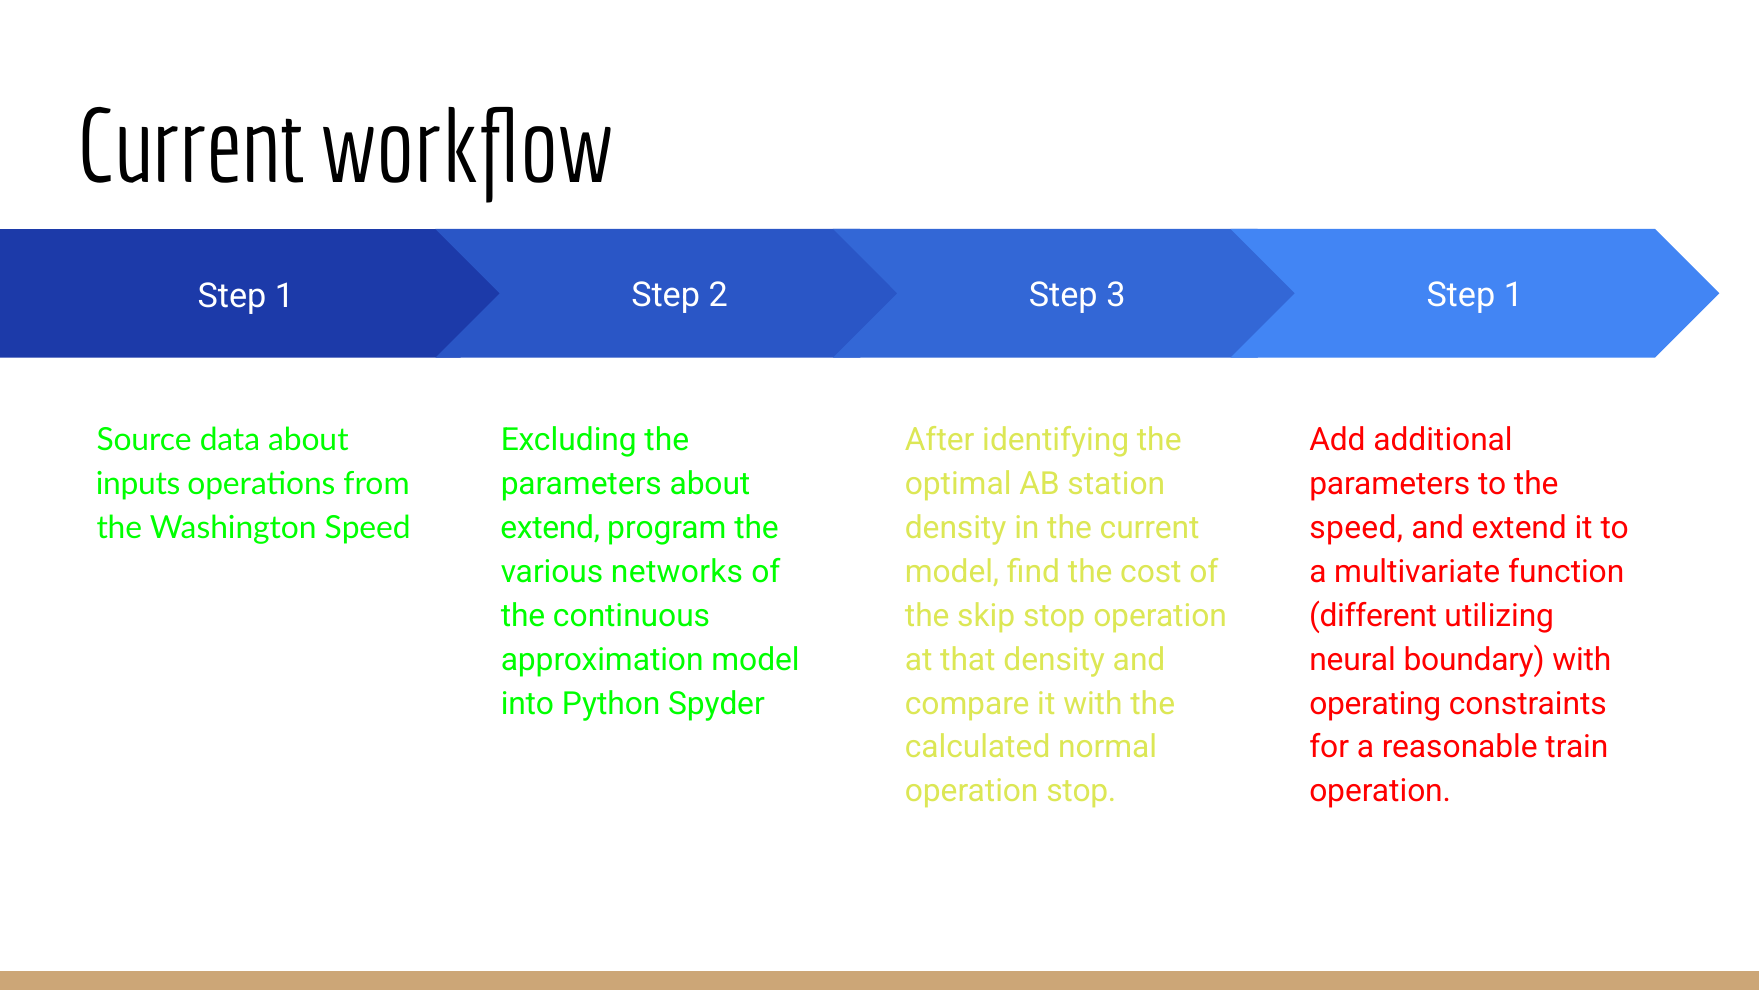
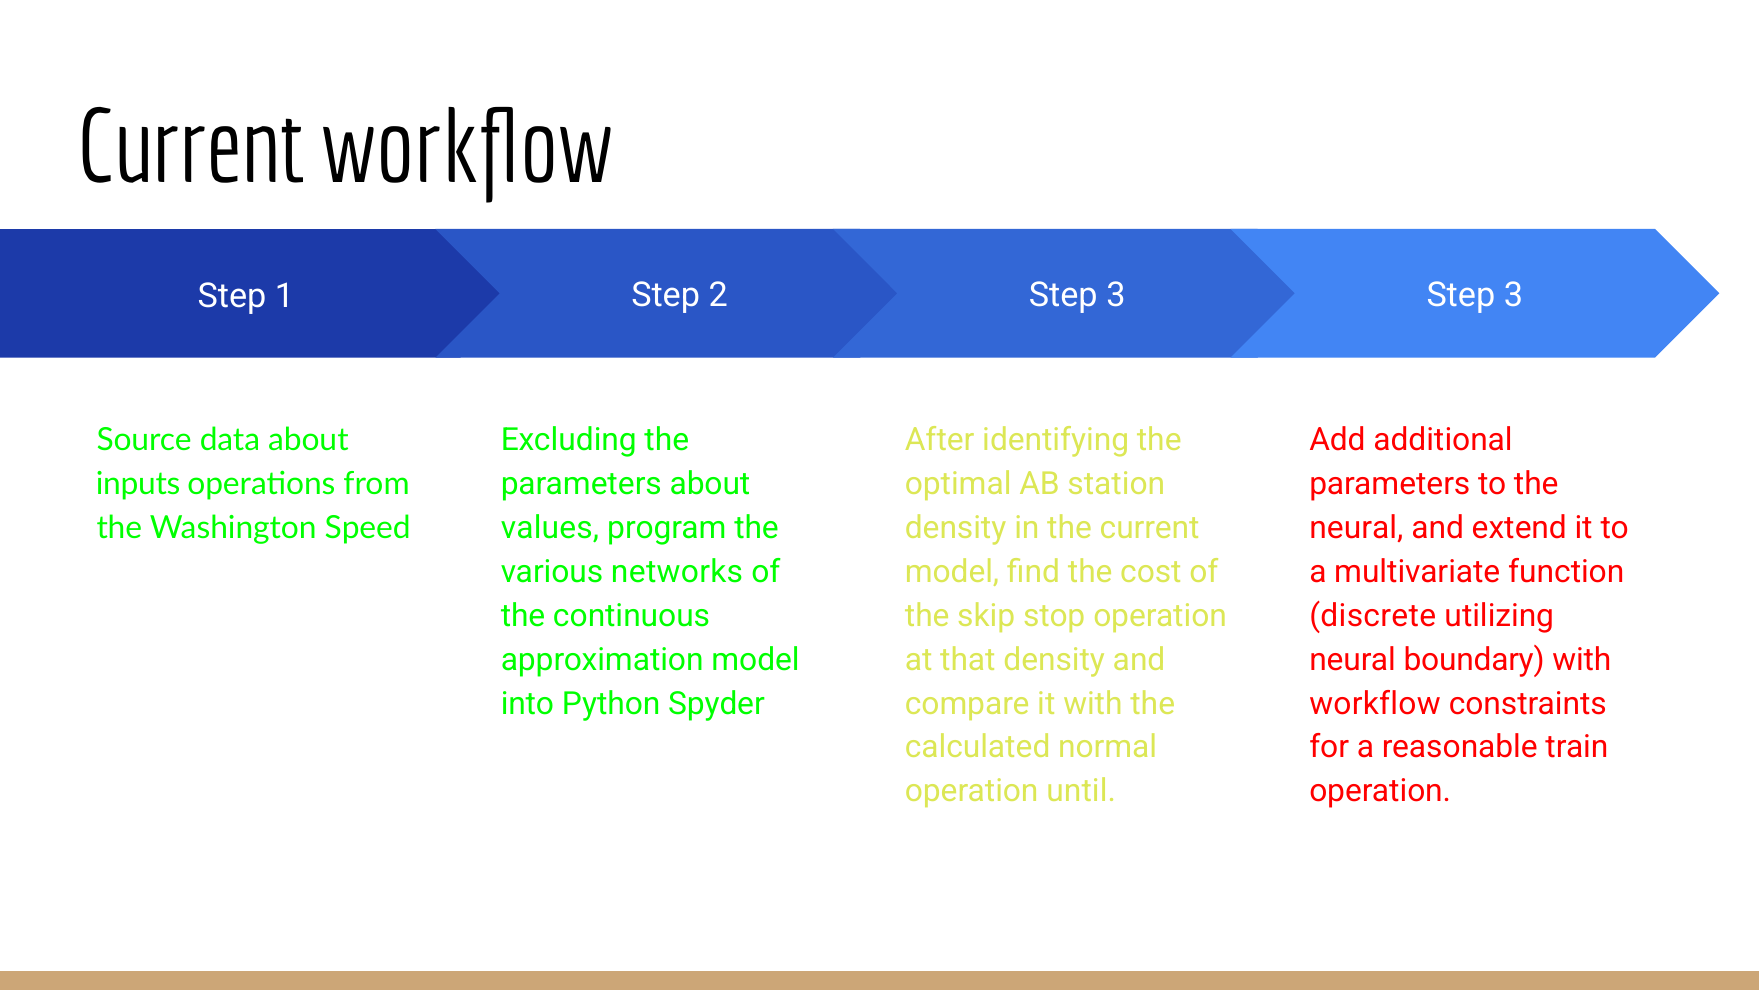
1 at (1513, 295): 1 -> 3
extend at (550, 528): extend -> values
speed at (1356, 528): speed -> neural
different: different -> discrete
operating at (1375, 703): operating -> workflow
operation stop: stop -> until
